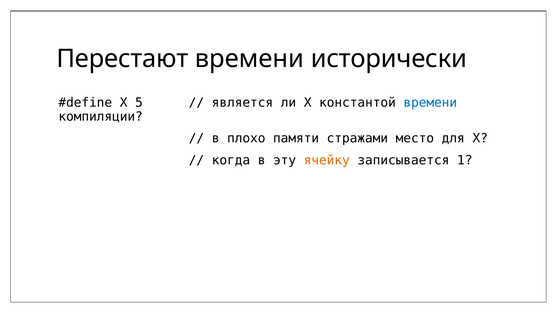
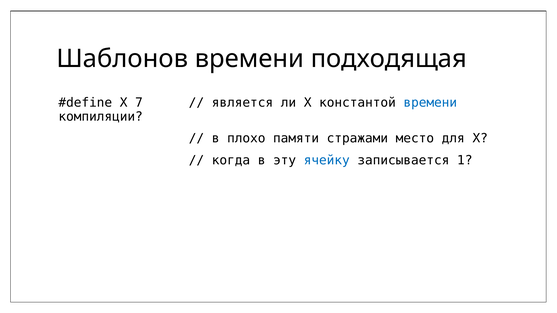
Перестают: Перестают -> Шаблонов
исторически: исторически -> подходящая
5: 5 -> 7
ячейку colour: orange -> blue
